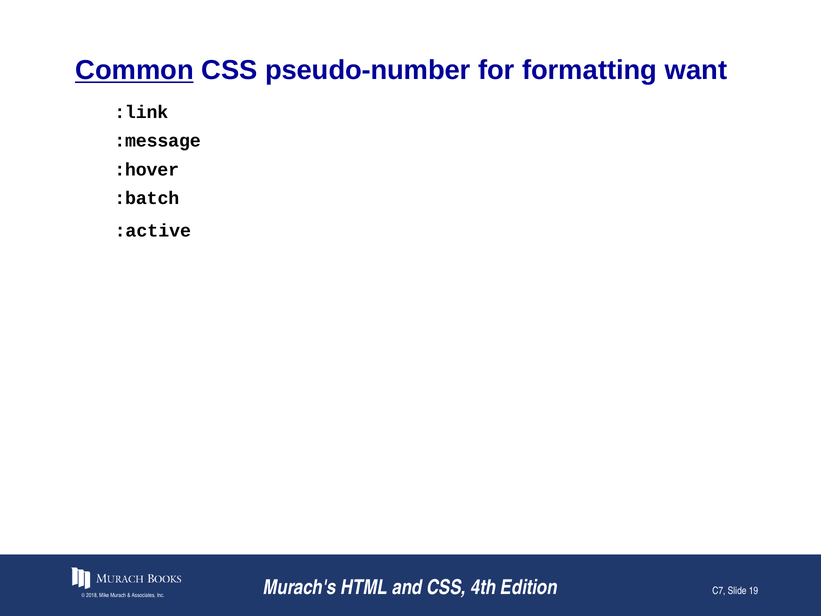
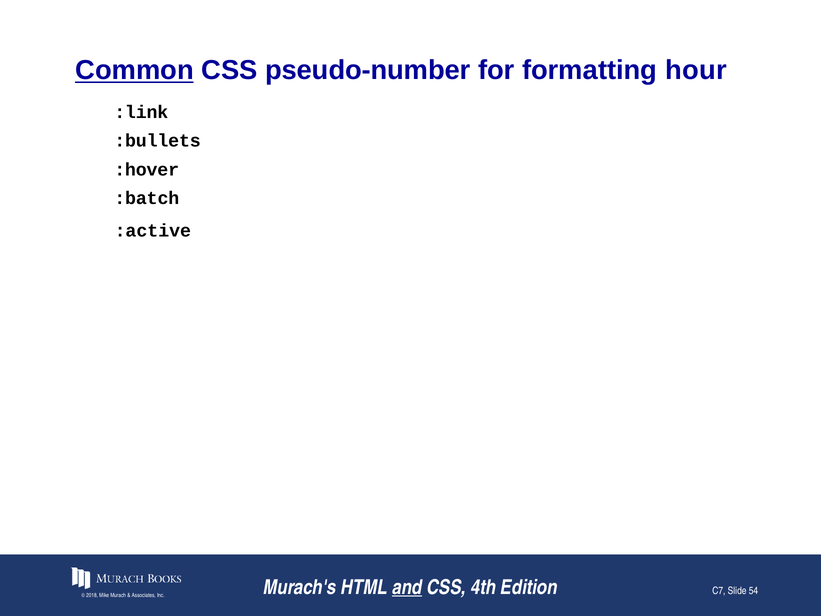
want: want -> hour
:message: :message -> :bullets
and underline: none -> present
19: 19 -> 54
